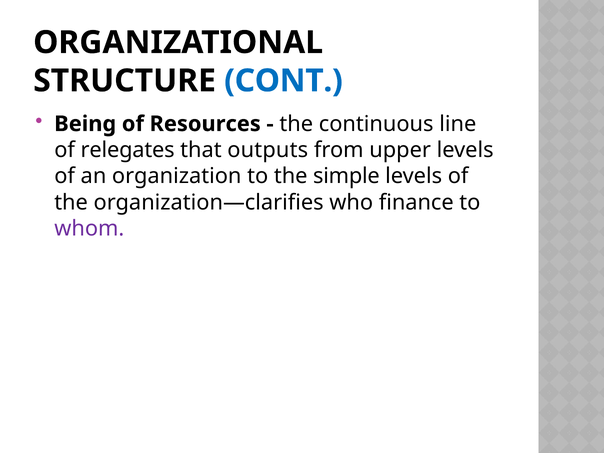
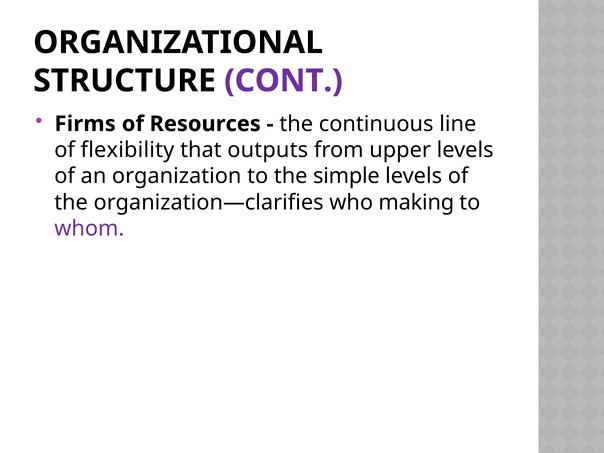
CONT colour: blue -> purple
Being: Being -> Firms
relegates: relegates -> flexibility
finance: finance -> making
